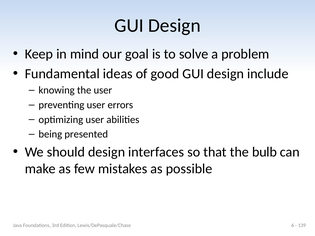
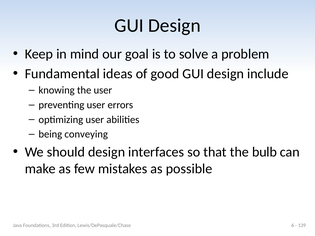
presented: presented -> conveying
